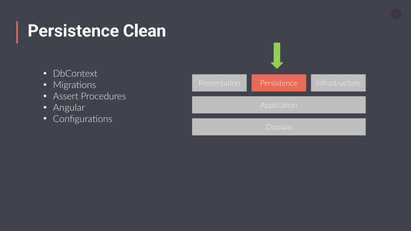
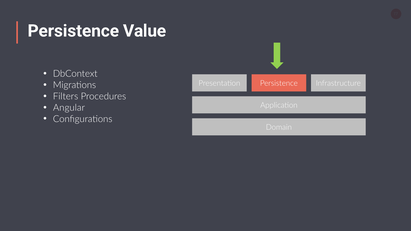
Clean: Clean -> Value
Assert: Assert -> Filters
